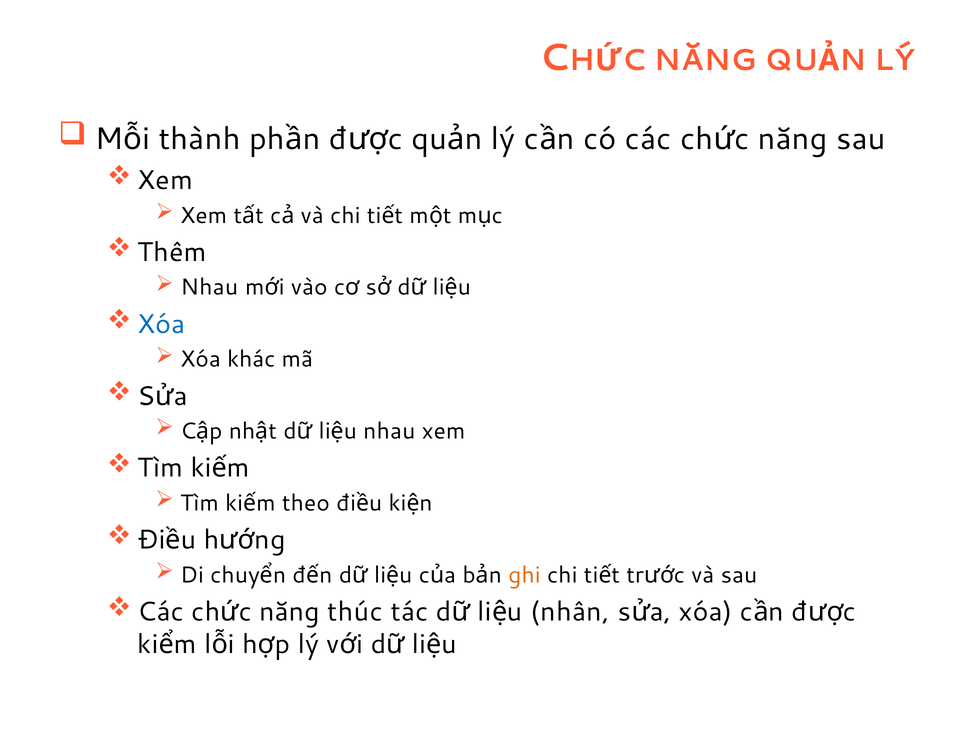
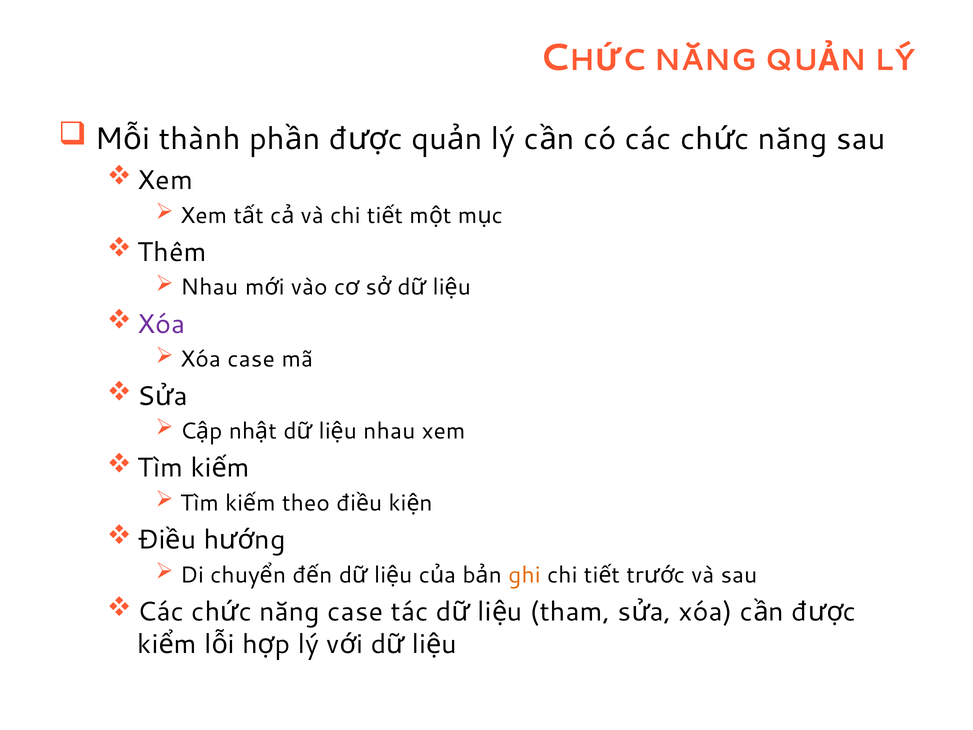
Xóa at (162, 324) colour: blue -> purple
Xóa khác: khác -> case
năng thúc: thúc -> case
nhân: nhân -> tham
